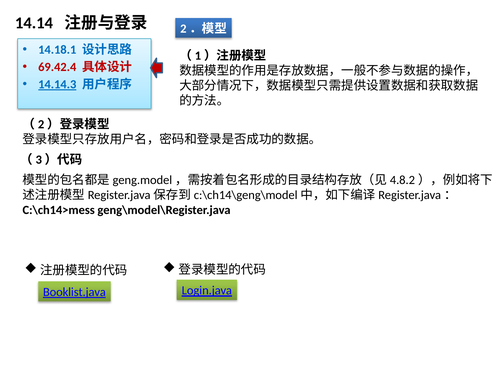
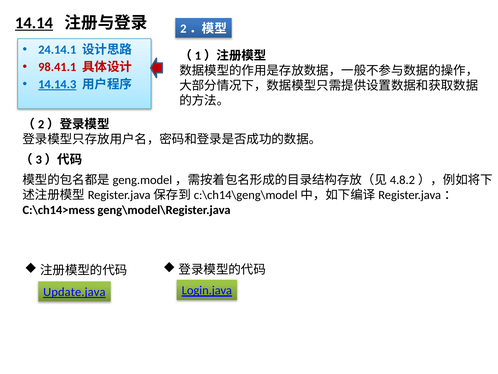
14.14 underline: none -> present
14.18.1: 14.18.1 -> 24.14.1
69.42.4: 69.42.4 -> 98.41.1
Booklist.java: Booklist.java -> Update.java
